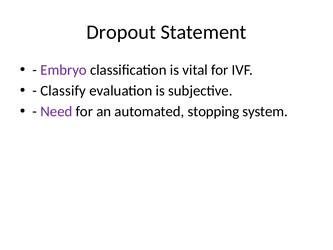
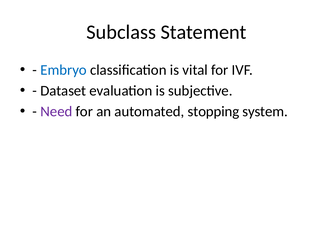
Dropout: Dropout -> Subclass
Embryo colour: purple -> blue
Classify: Classify -> Dataset
